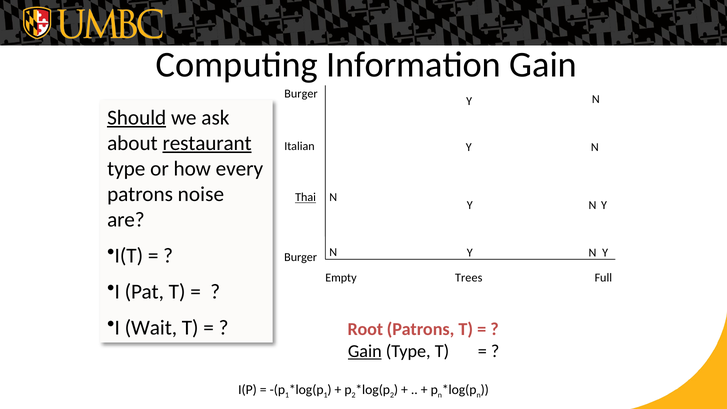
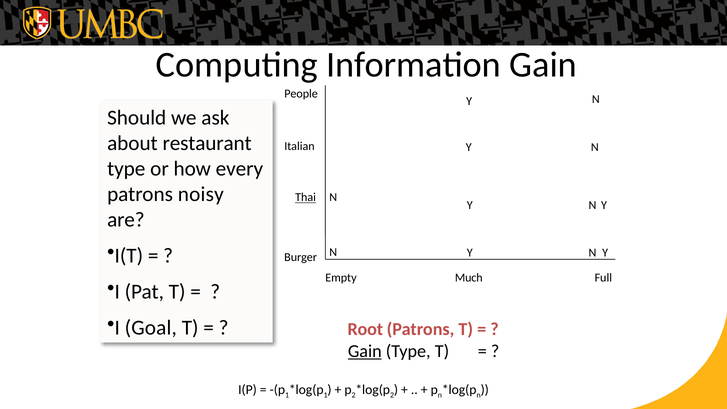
Burger at (301, 94): Burger -> People
Should underline: present -> none
restaurant underline: present -> none
noise: noise -> noisy
Trees: Trees -> Much
Wait: Wait -> Goal
